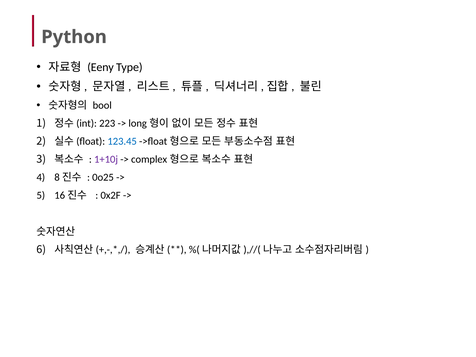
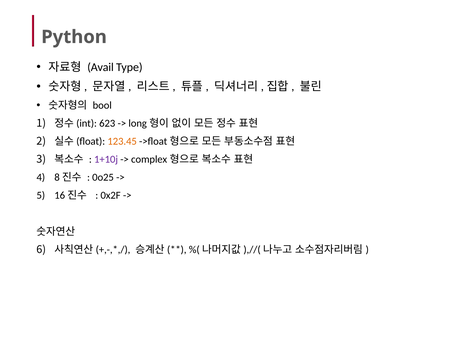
Eeny: Eeny -> Avail
223: 223 -> 623
123.45 colour: blue -> orange
